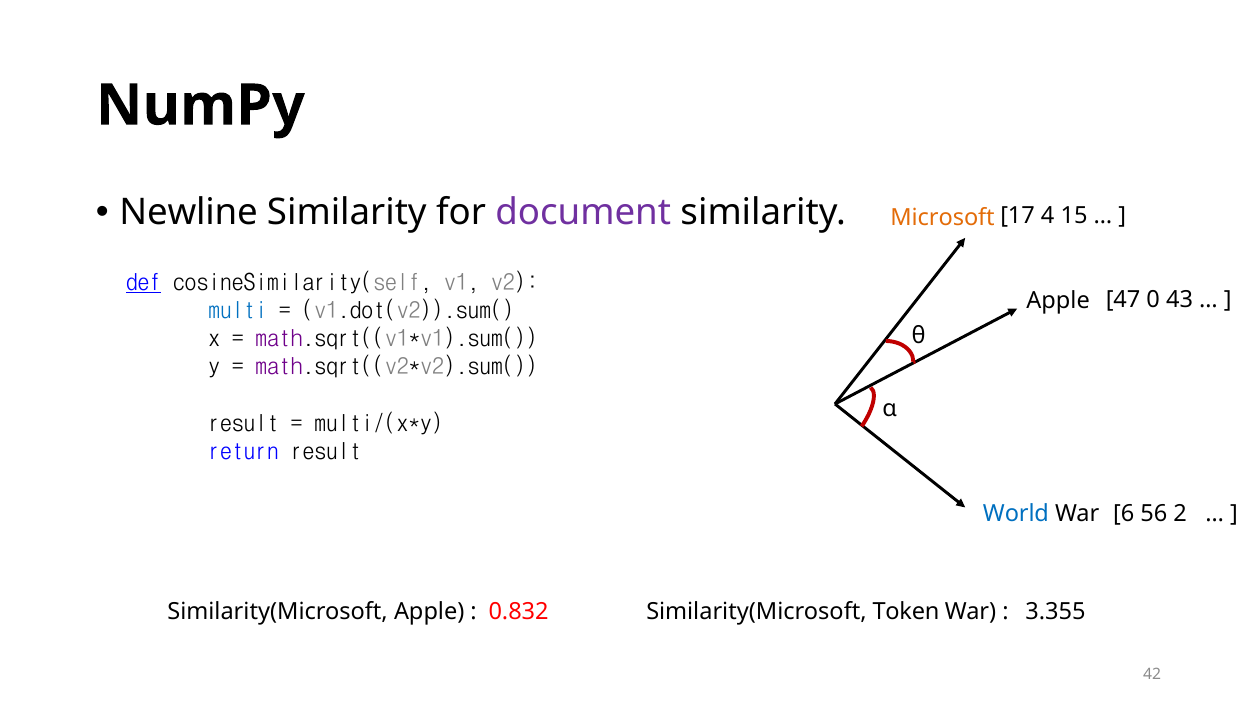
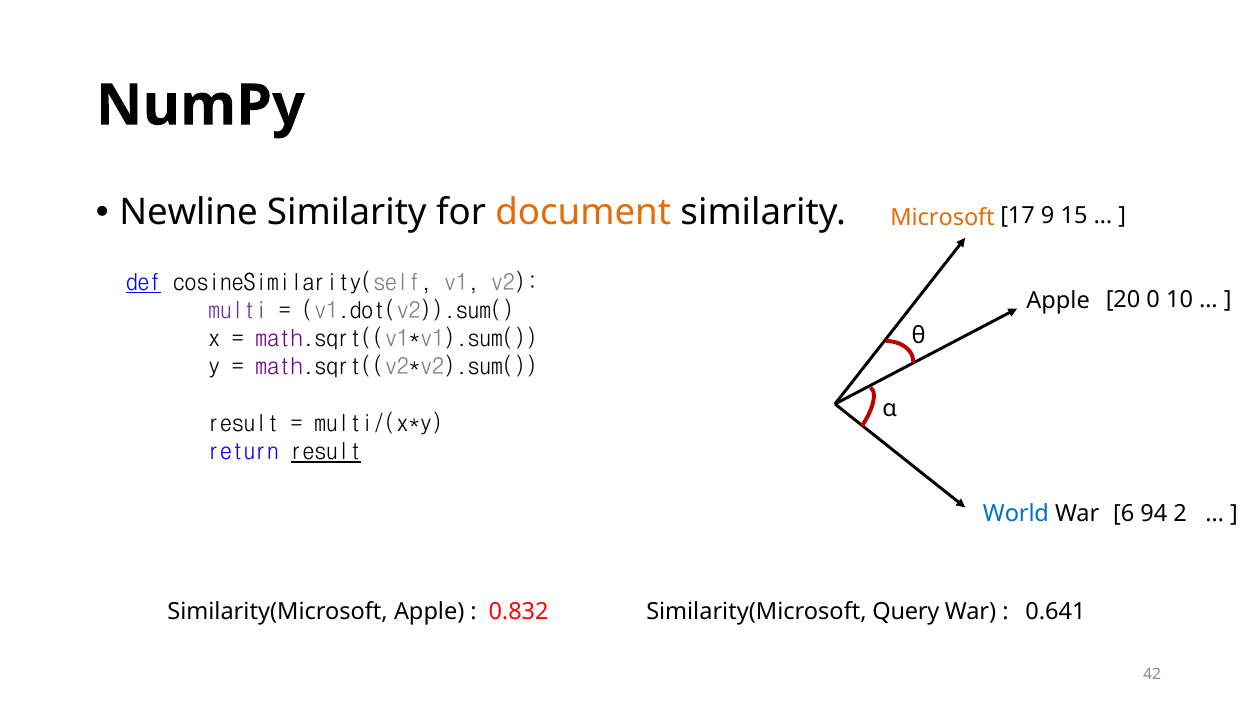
document colour: purple -> orange
4: 4 -> 9
47: 47 -> 20
43: 43 -> 10
multi colour: blue -> purple
result at (326, 452) underline: none -> present
56: 56 -> 94
Token: Token -> Query
3.355: 3.355 -> 0.641
